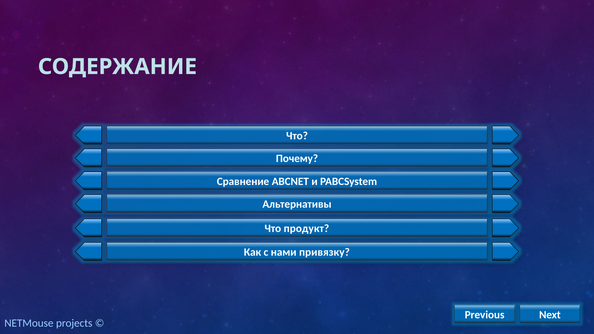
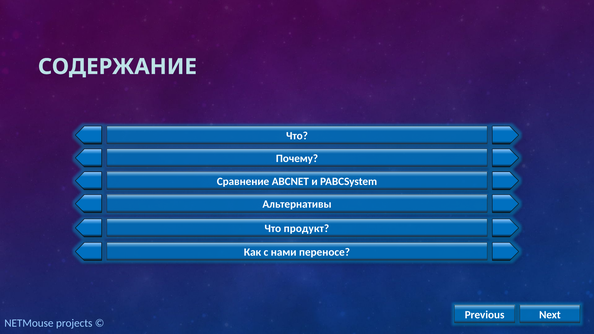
привязку: привязку -> переносе
